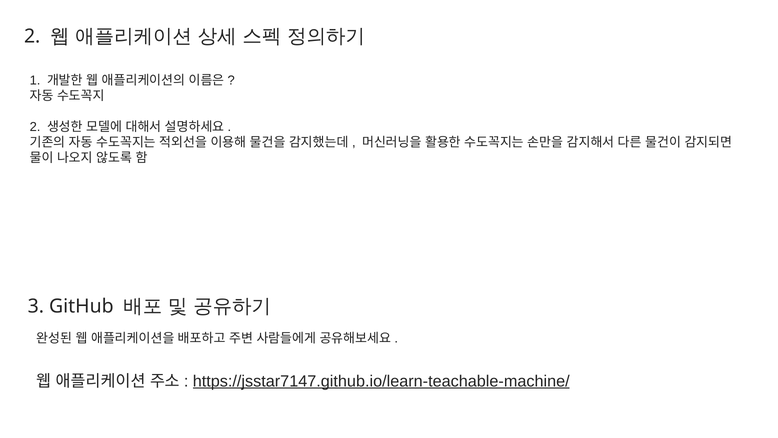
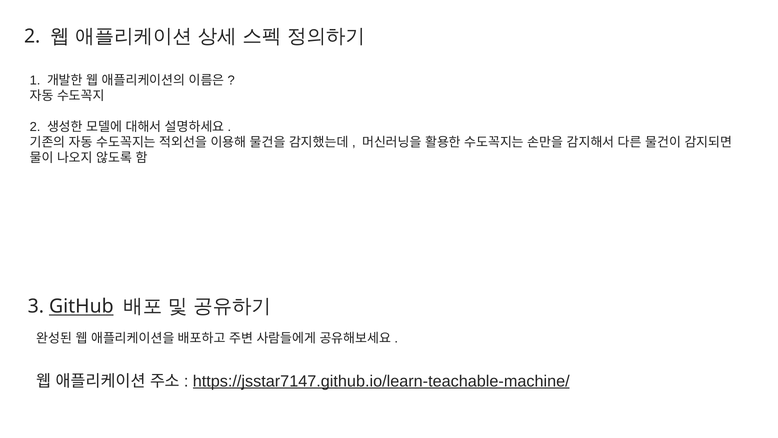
GitHub underline: none -> present
